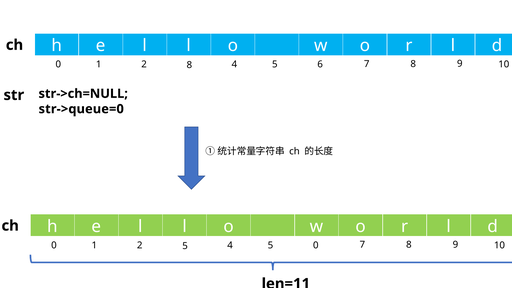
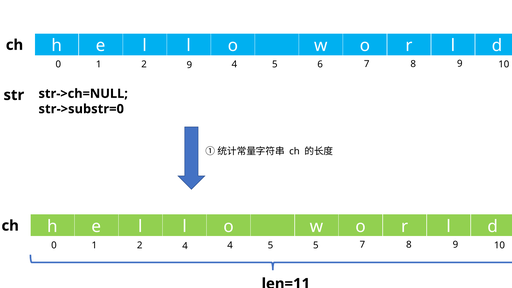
2 8: 8 -> 9
str->queue=0: str->queue=0 -> str->substr=0
2 5: 5 -> 4
5 0: 0 -> 5
